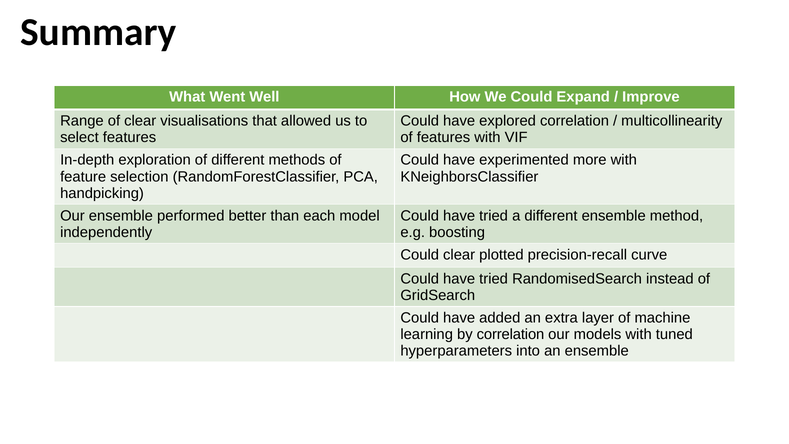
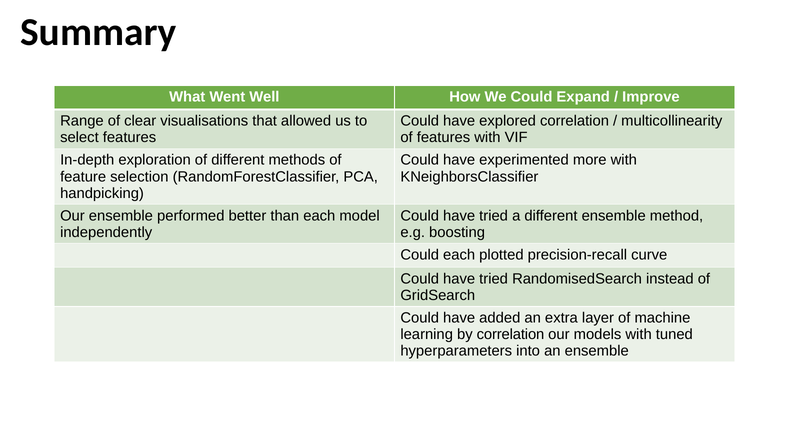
Could clear: clear -> each
